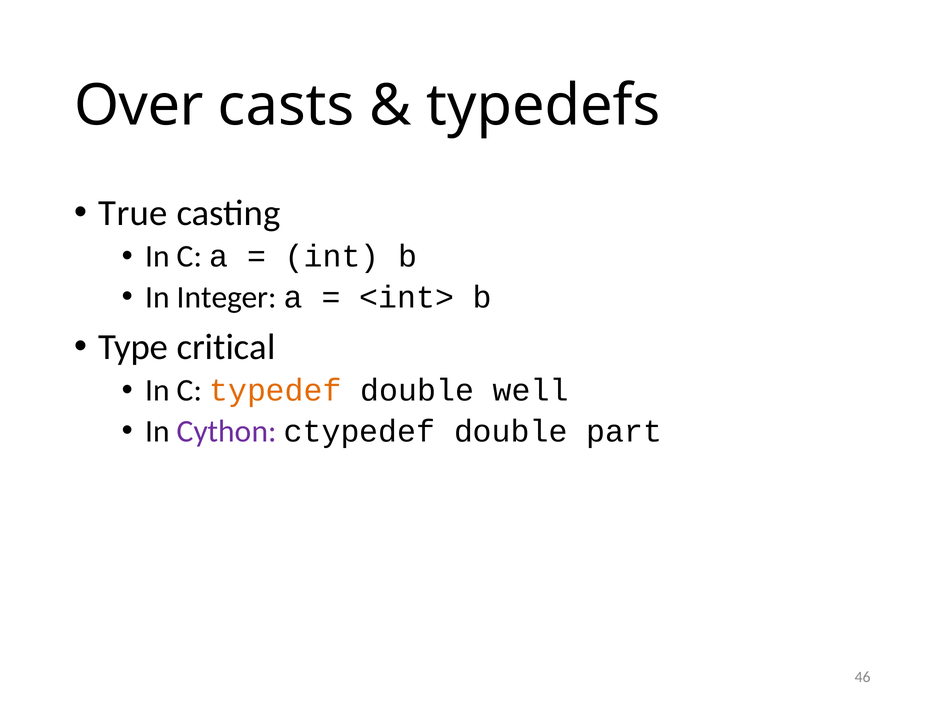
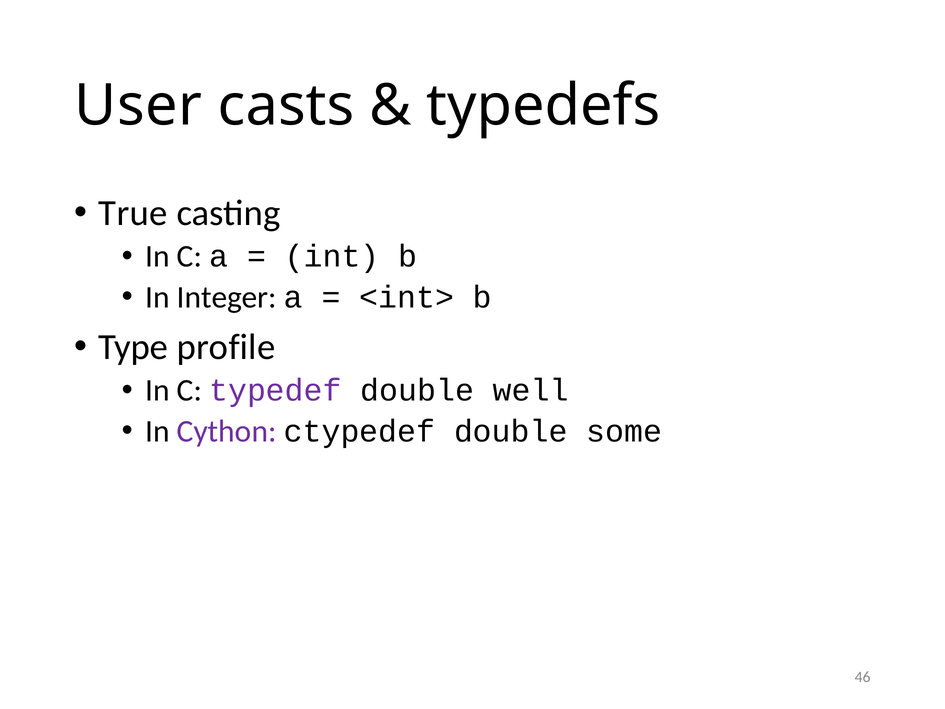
Over: Over -> User
critical: critical -> profile
typedef colour: orange -> purple
part: part -> some
